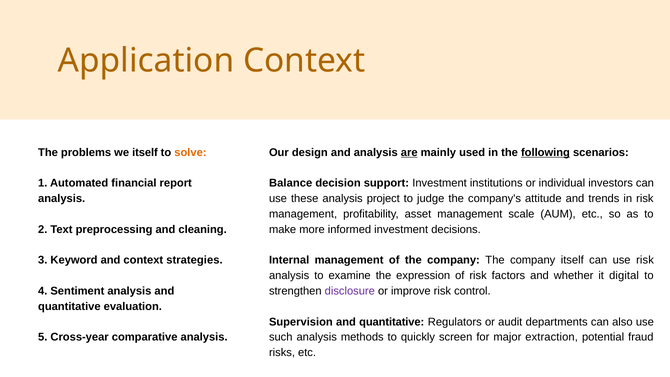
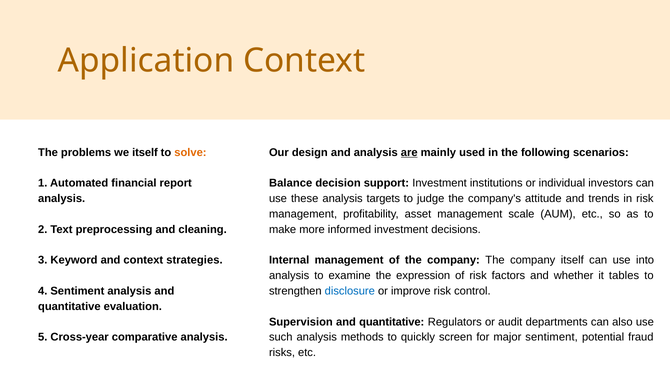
following underline: present -> none
project: project -> targets
use risk: risk -> into
digital: digital -> tables
disclosure colour: purple -> blue
major extraction: extraction -> sentiment
